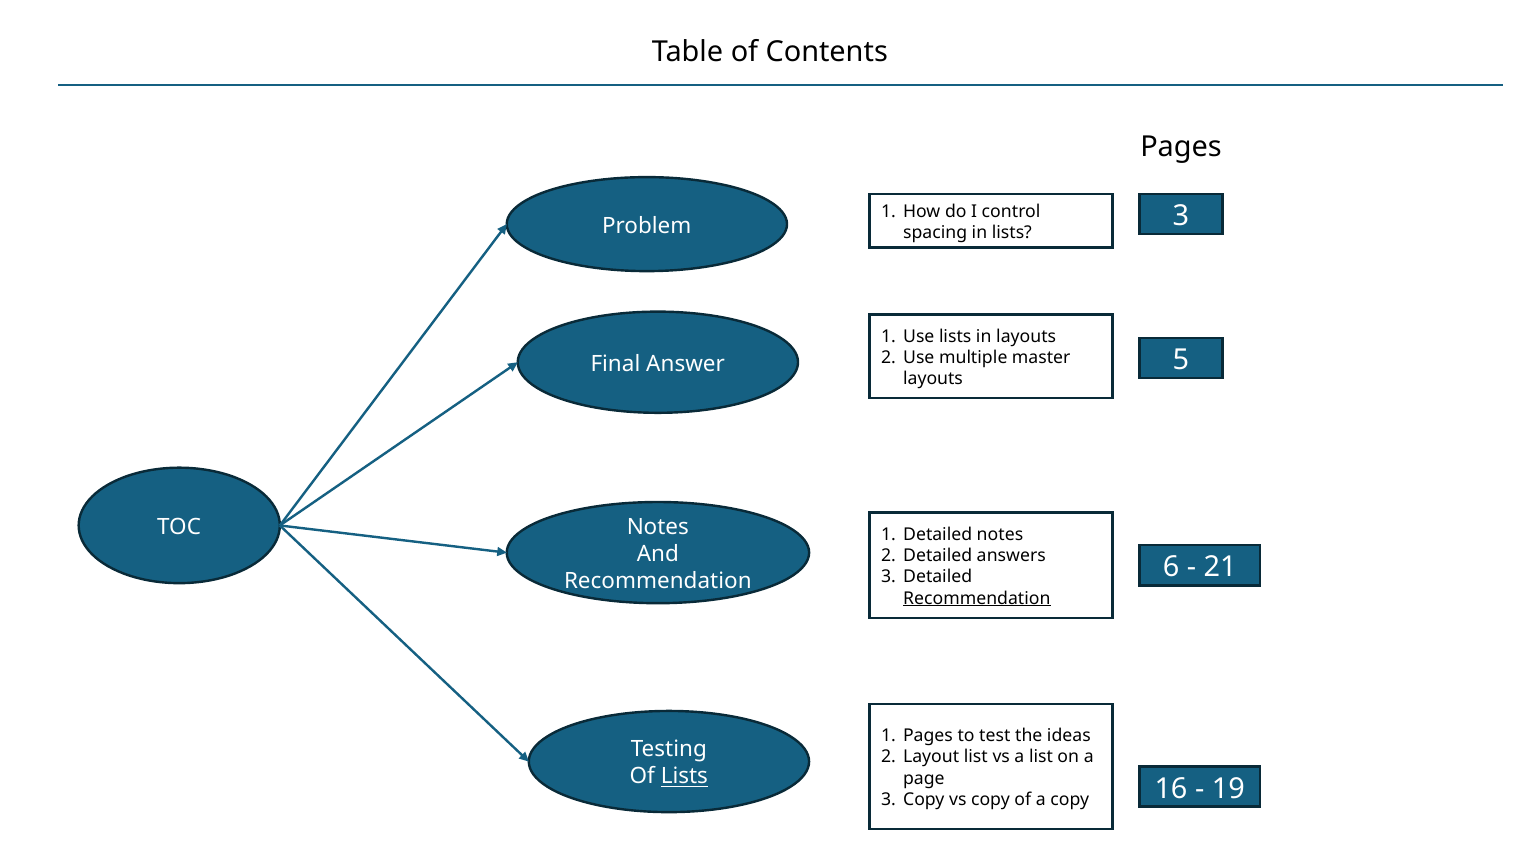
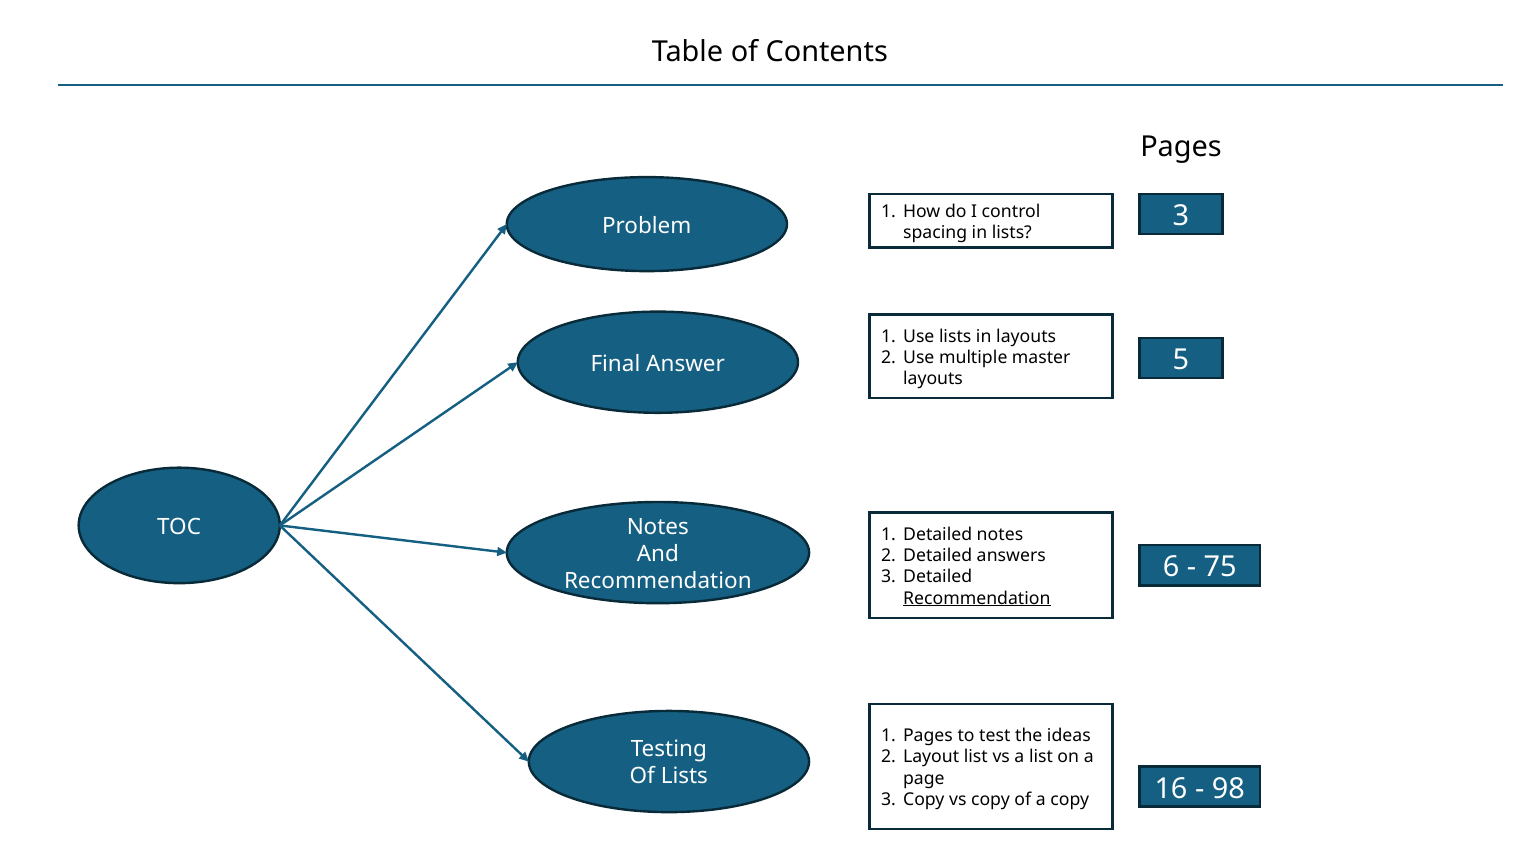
21: 21 -> 75
Lists at (684, 777) underline: present -> none
19: 19 -> 98
